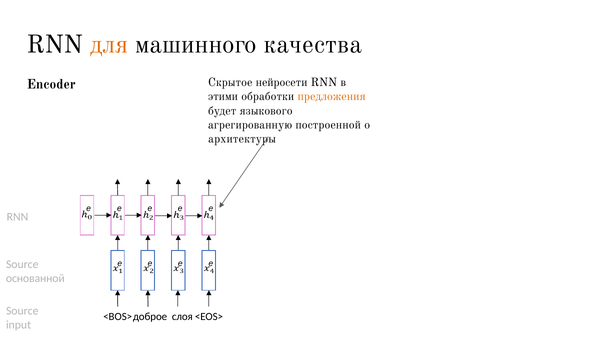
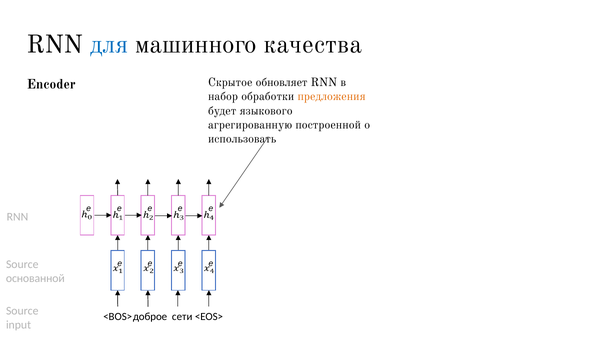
для colour: orange -> blue
нейросети: нейросети -> обновляет
этими: этими -> набор
архитектуры: архитектуры -> использовать
слоя: слоя -> сети
